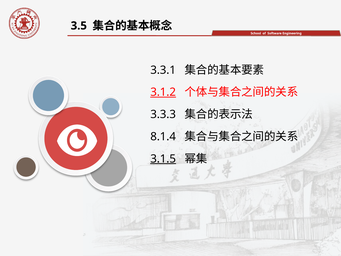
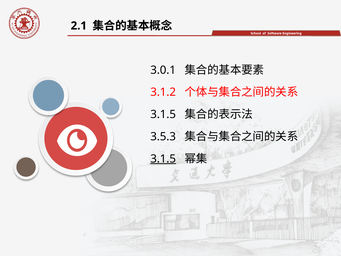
3.5: 3.5 -> 2.1
3.3.1: 3.3.1 -> 3.0.1
3.1.2 underline: present -> none
3.3.3 at (163, 114): 3.3.3 -> 3.1.5
8.1.4: 8.1.4 -> 3.5.3
